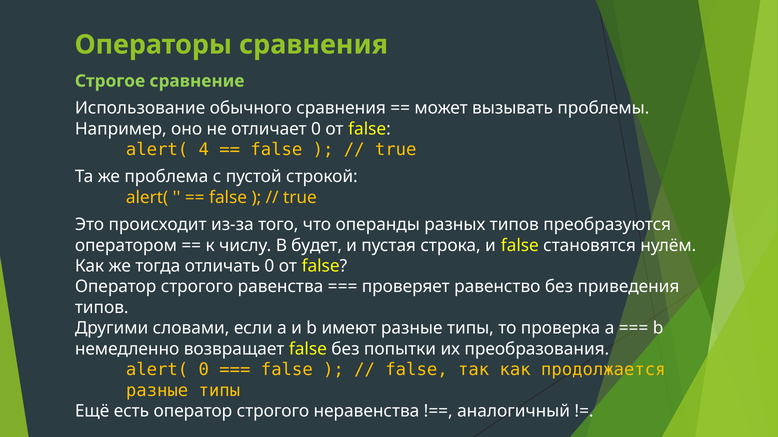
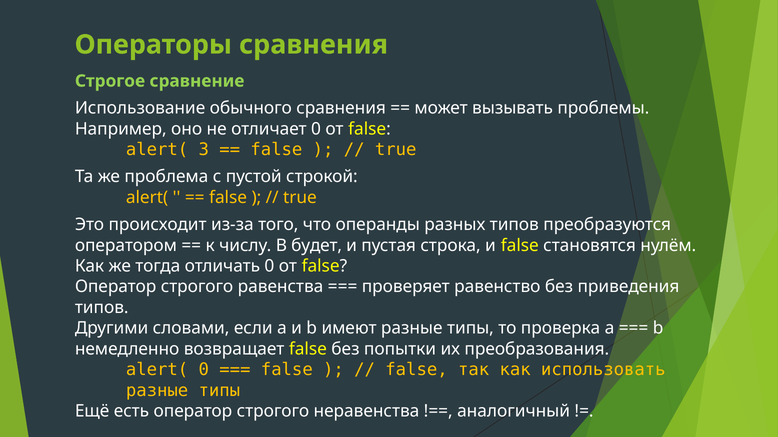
4: 4 -> 3
продолжается: продолжается -> использовать
